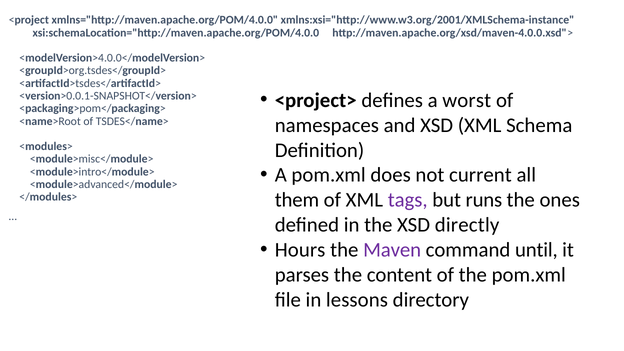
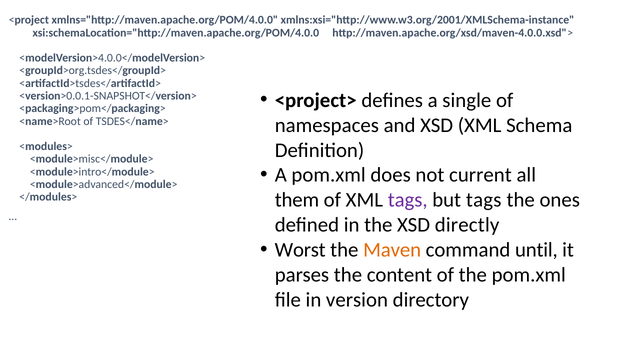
worst: worst -> single
but runs: runs -> tags
Hours: Hours -> Worst
Maven colour: purple -> orange
lessons: lessons -> version
